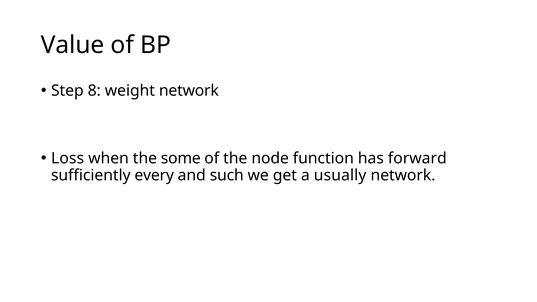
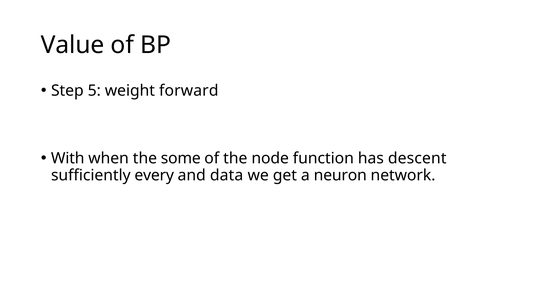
8: 8 -> 5
weight network: network -> forward
Loss: Loss -> With
forward: forward -> descent
such: such -> data
usually: usually -> neuron
